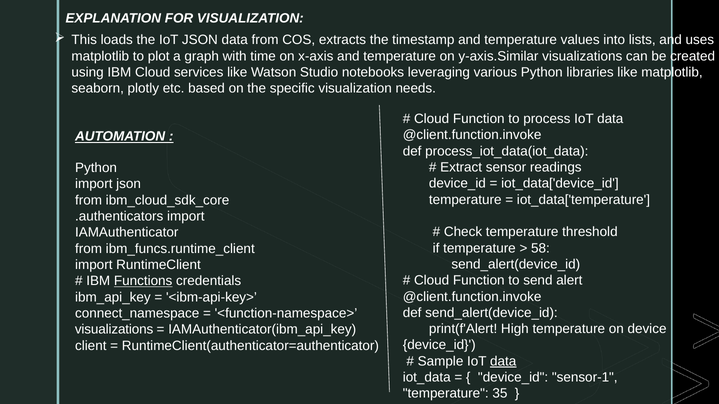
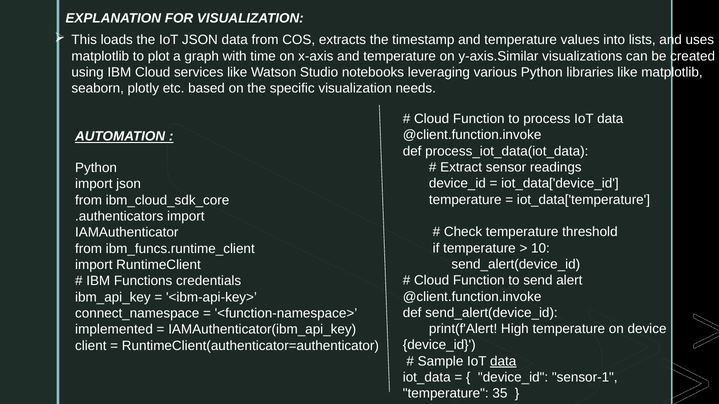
58: 58 -> 10
Functions underline: present -> none
visualizations at (114, 330): visualizations -> implemented
